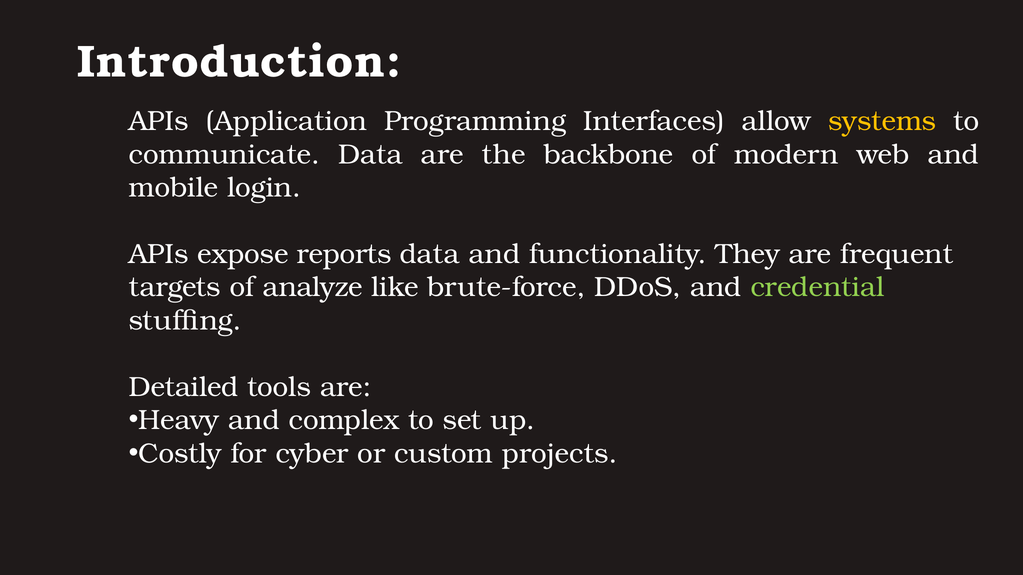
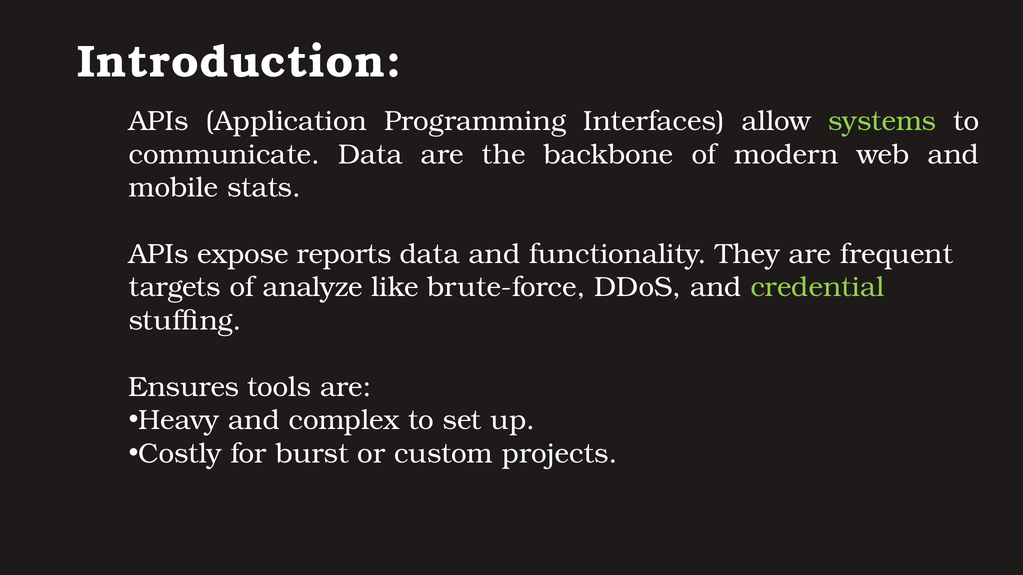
systems colour: yellow -> light green
login: login -> stats
Detailed: Detailed -> Ensures
cyber: cyber -> burst
